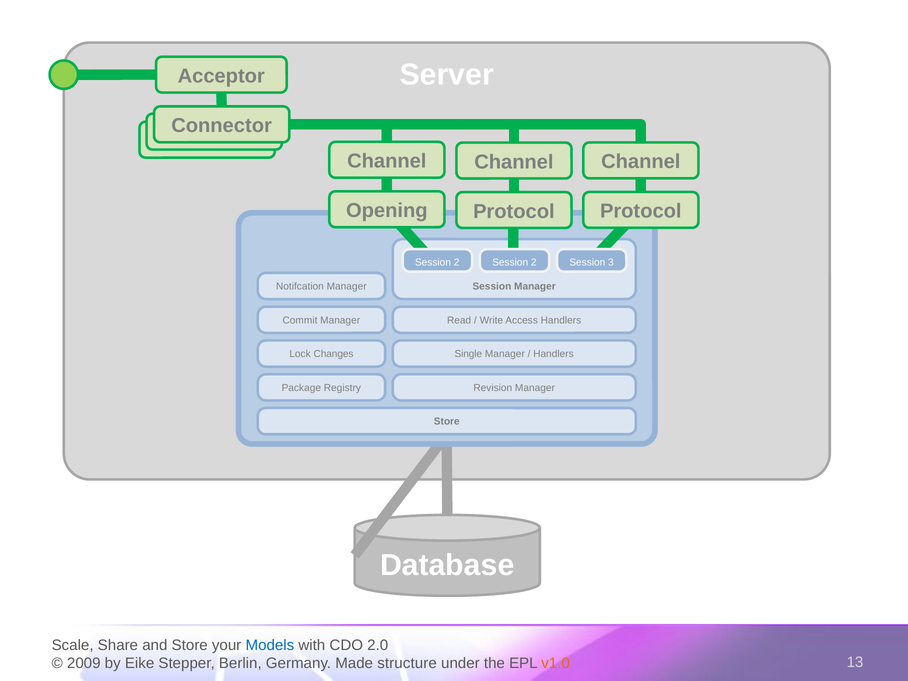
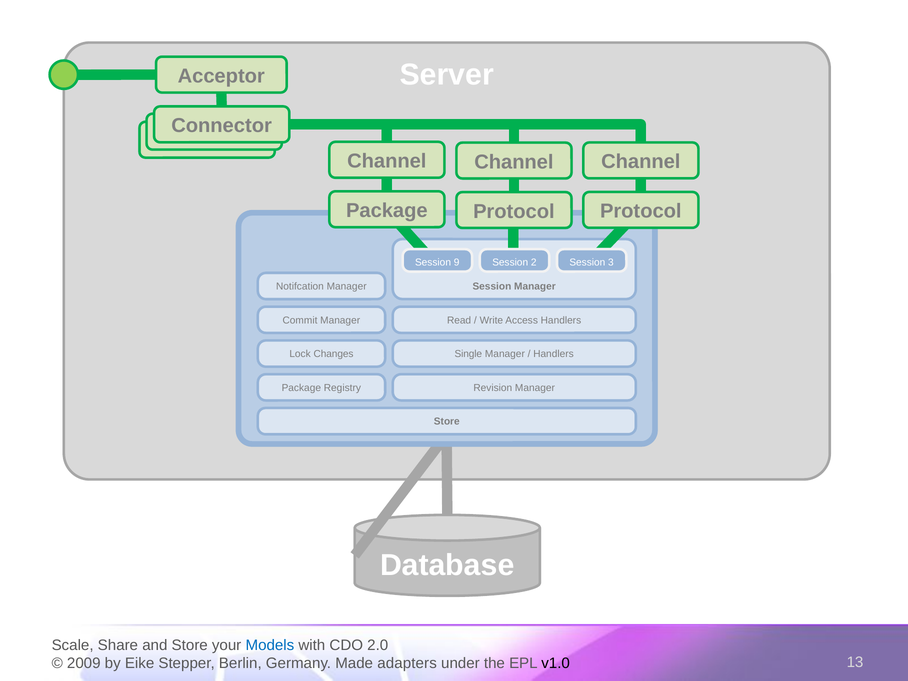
Opening at (387, 211): Opening -> Package
2 at (457, 262): 2 -> 9
structure: structure -> adapters
v1.0 colour: orange -> black
